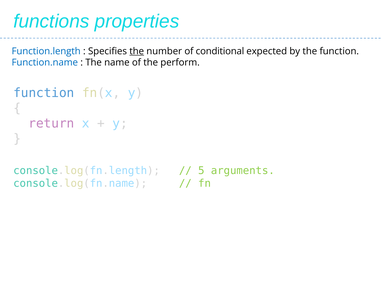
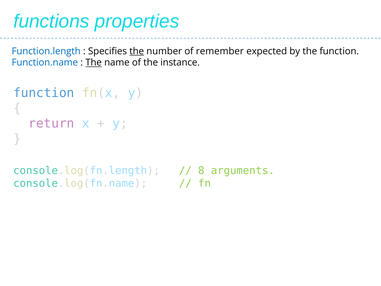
conditional: conditional -> remember
The at (94, 63) underline: none -> present
perform: perform -> instance
5: 5 -> 8
